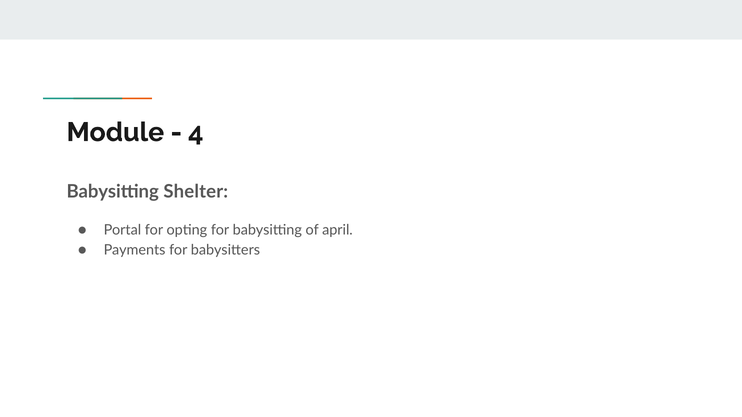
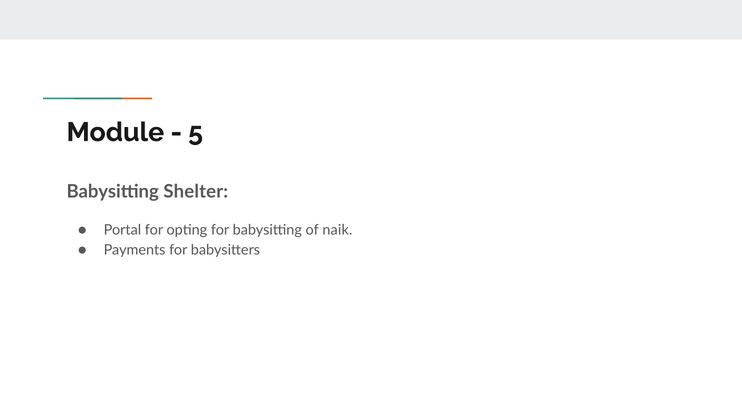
4: 4 -> 5
april: april -> naik
